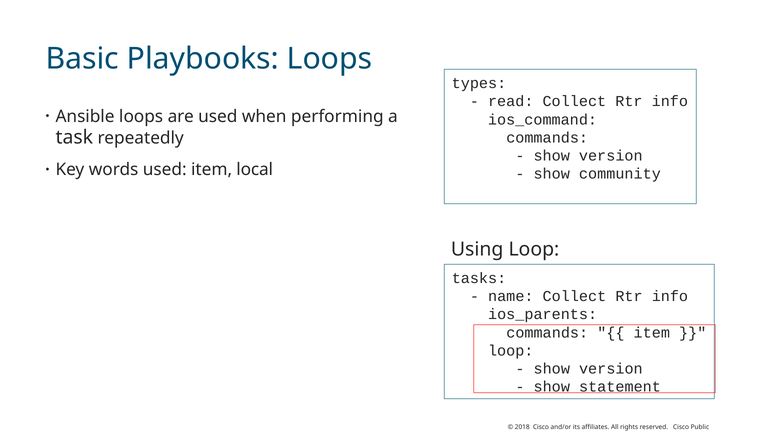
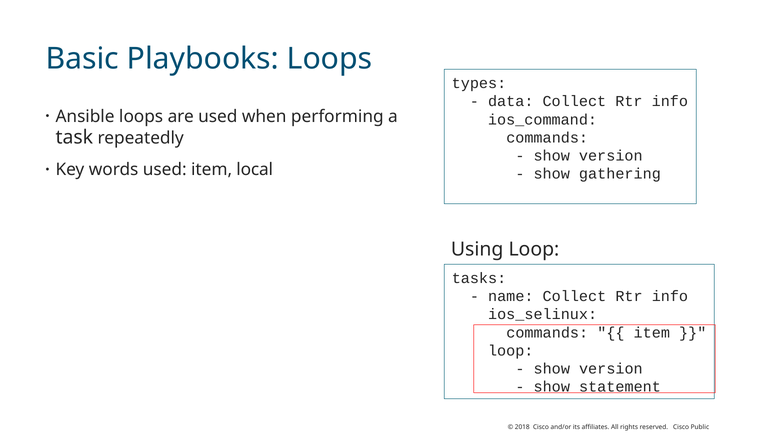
read: read -> data
community: community -> gathering
ios_parents: ios_parents -> ios_selinux
